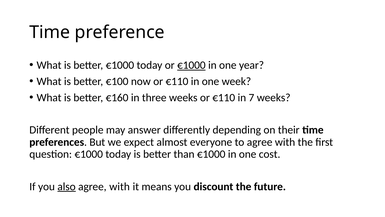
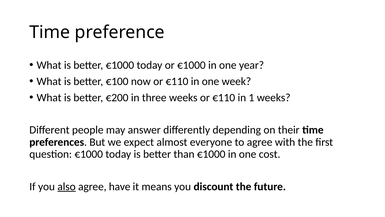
€1000 at (191, 65) underline: present -> none
€160: €160 -> €200
7: 7 -> 1
with at (120, 186): with -> have
